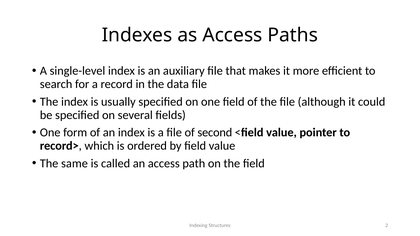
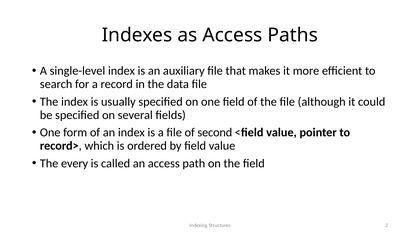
same: same -> every
